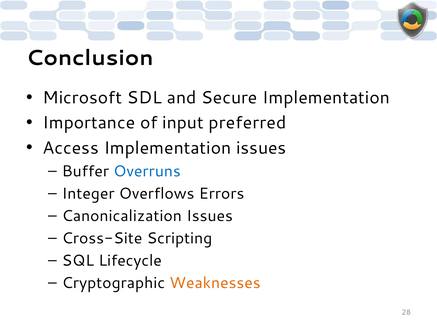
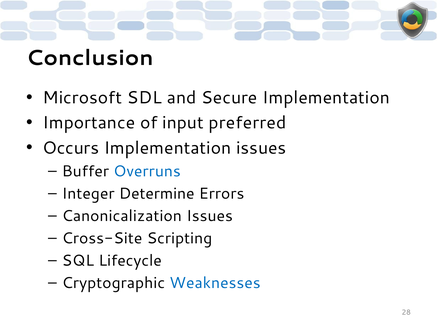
Access: Access -> Occurs
Overflows: Overflows -> Determine
Weaknesses colour: orange -> blue
